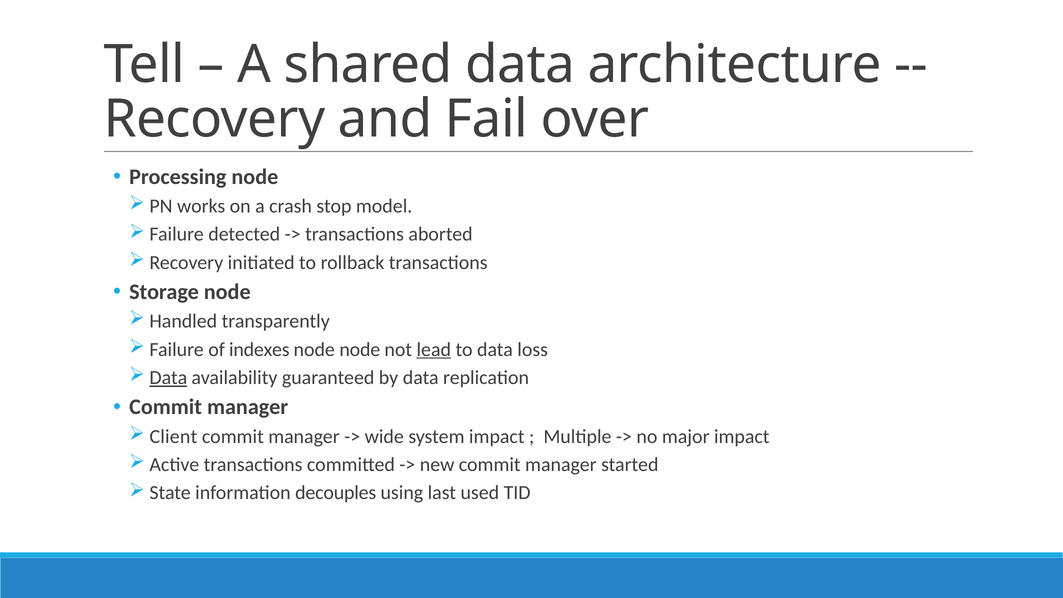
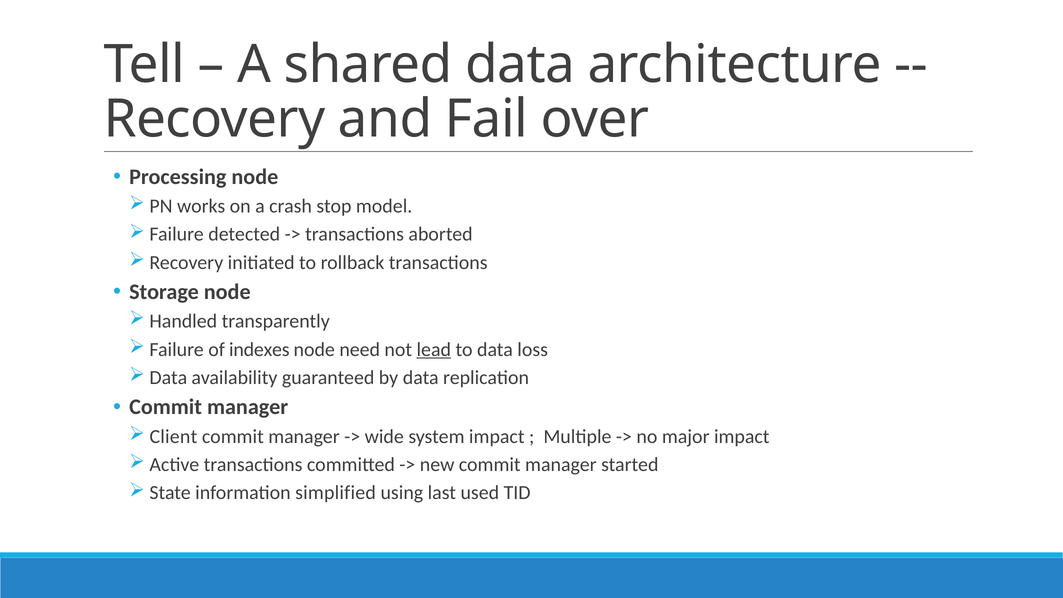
node node: node -> need
Data at (168, 378) underline: present -> none
decouples: decouples -> simplified
